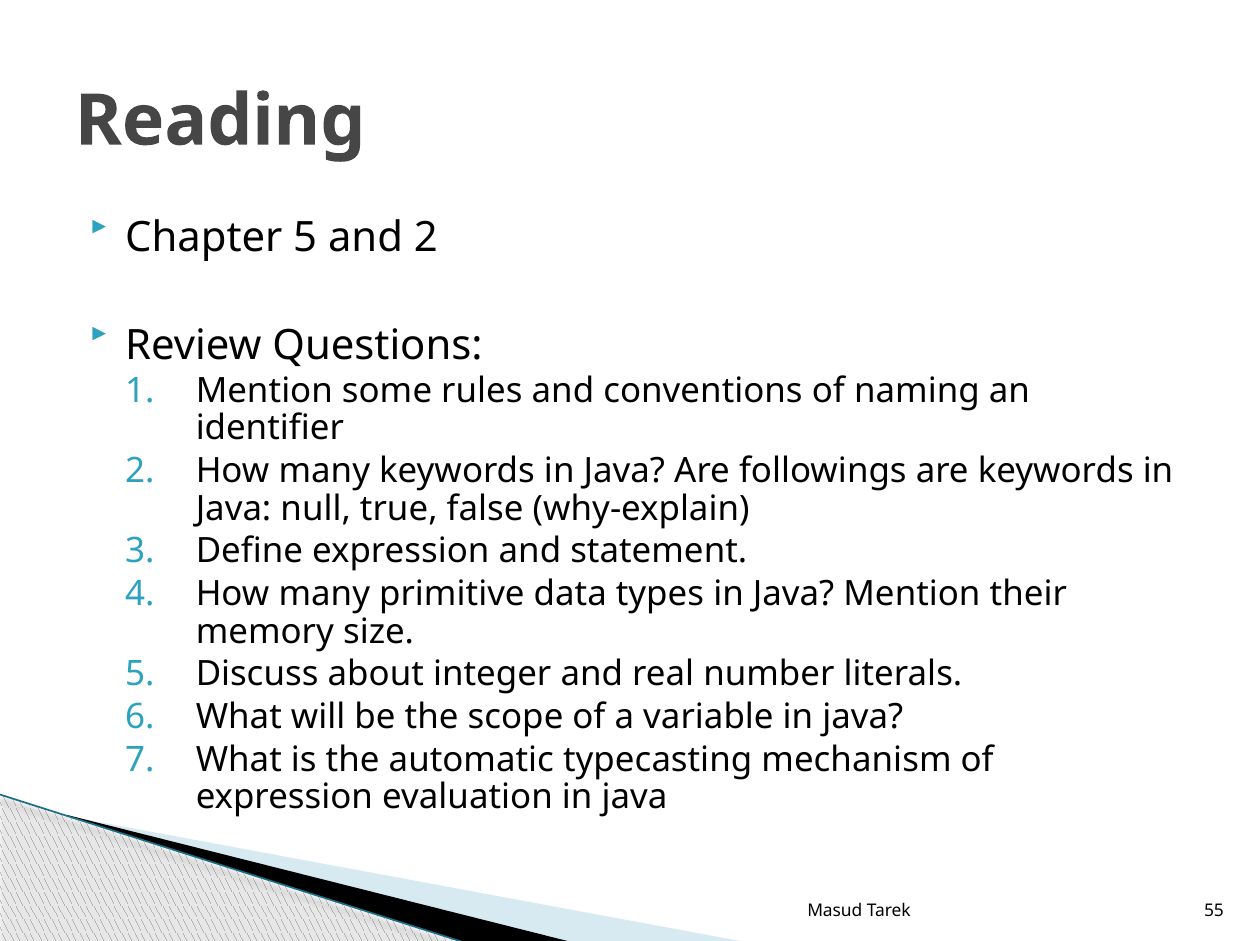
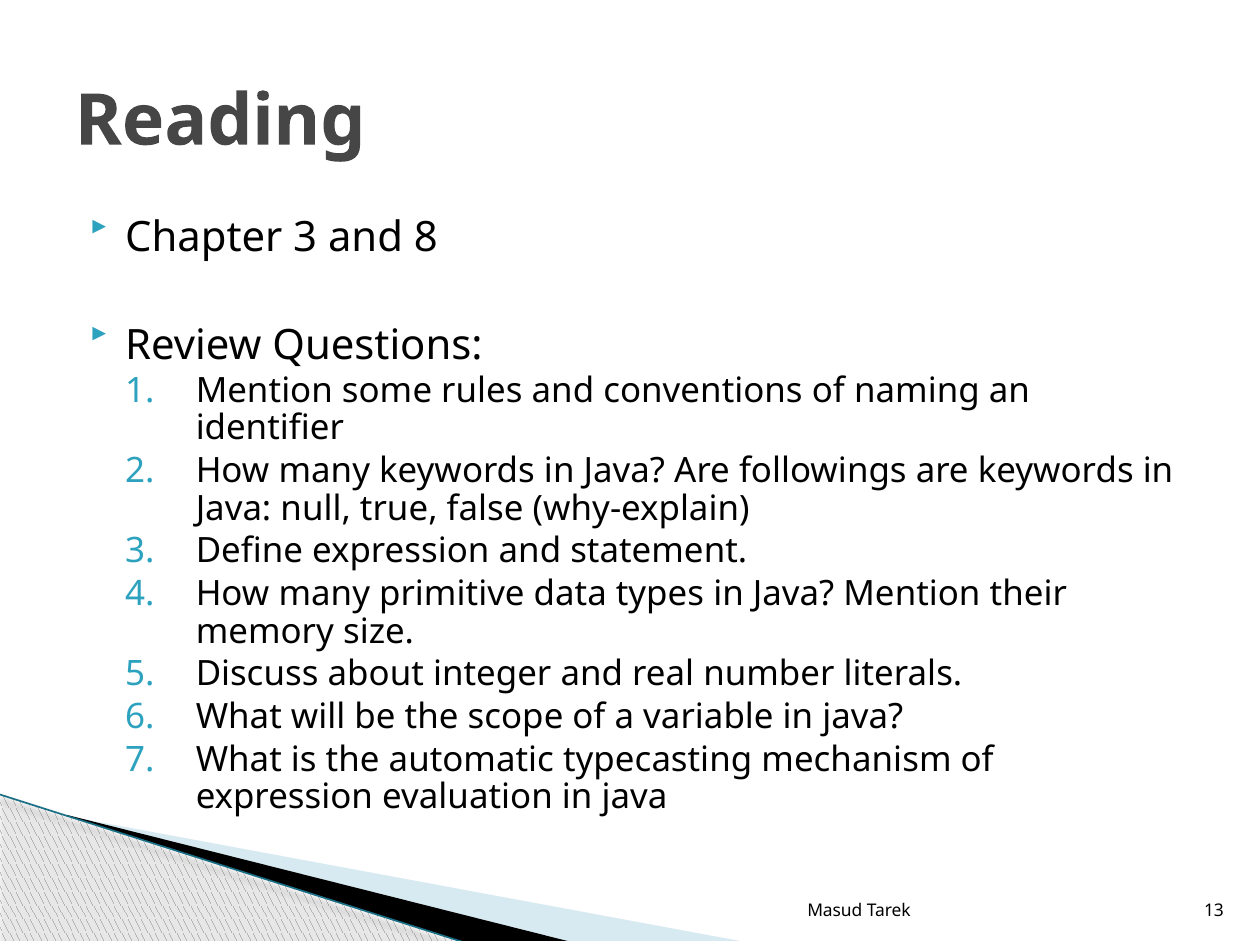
Chapter 5: 5 -> 3
and 2: 2 -> 8
55: 55 -> 13
